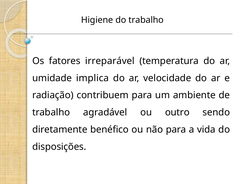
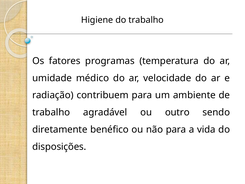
irreparável: irreparável -> programas
implica: implica -> médico
